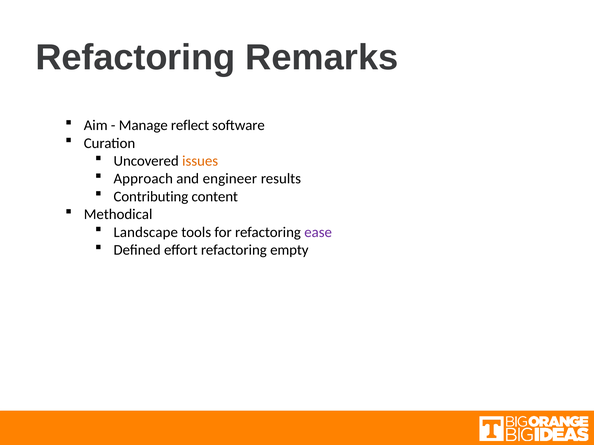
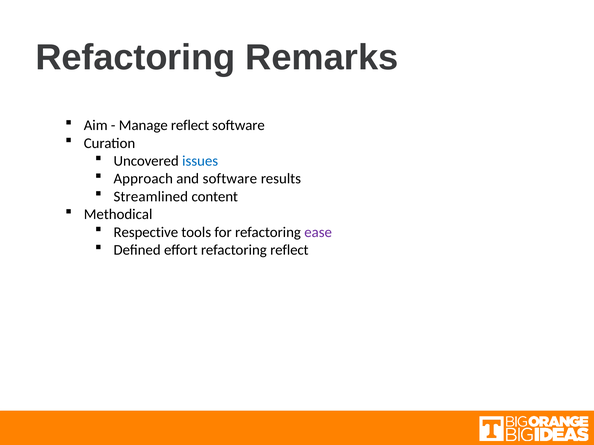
issues colour: orange -> blue
and engineer: engineer -> software
Contributing: Contributing -> Streamlined
Landscape: Landscape -> Respective
refactoring empty: empty -> reflect
